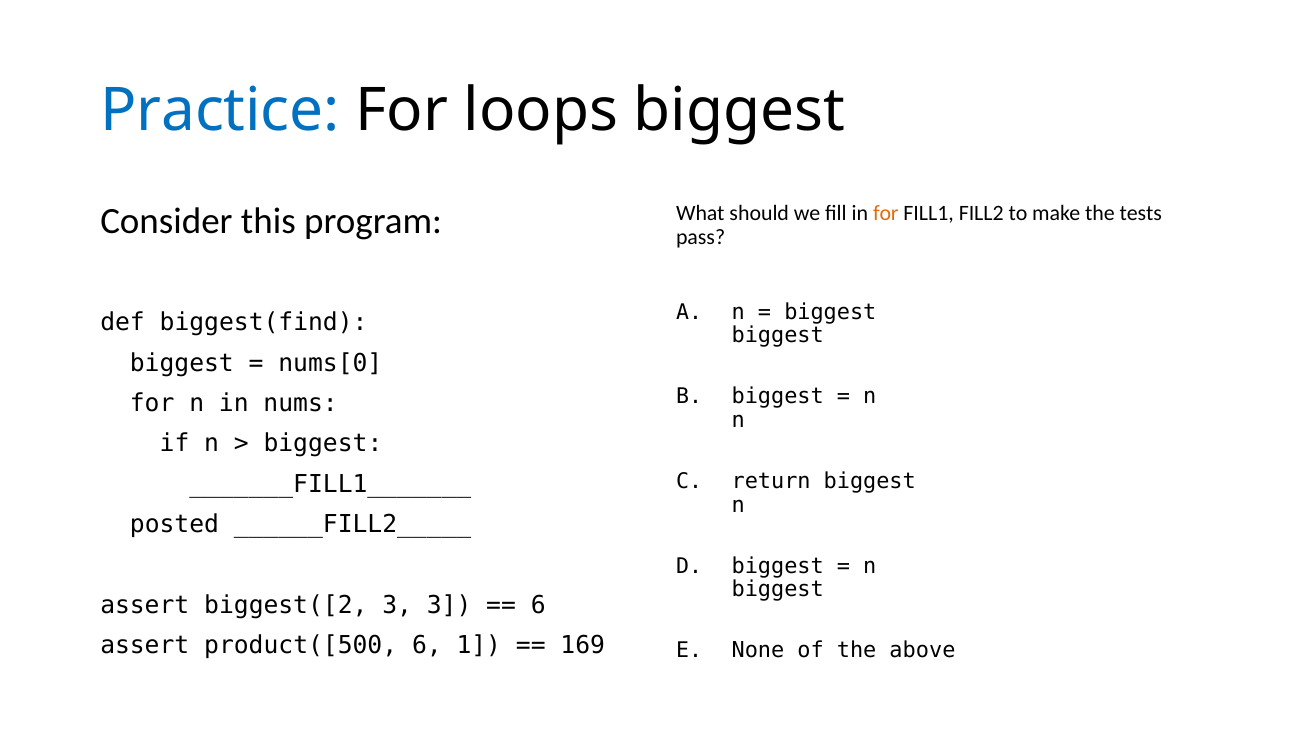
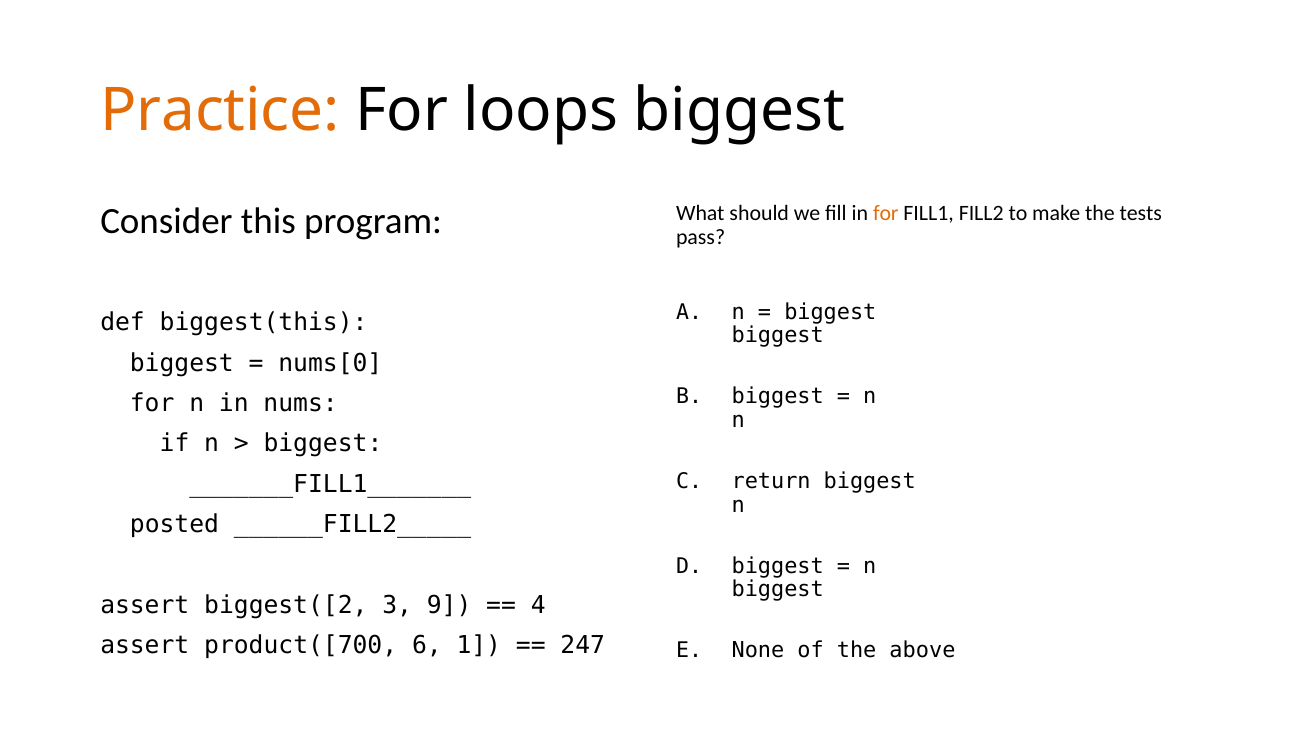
Practice colour: blue -> orange
biggest(find: biggest(find -> biggest(this
3 3: 3 -> 9
6 at (538, 605): 6 -> 4
product([500: product([500 -> product([700
169: 169 -> 247
